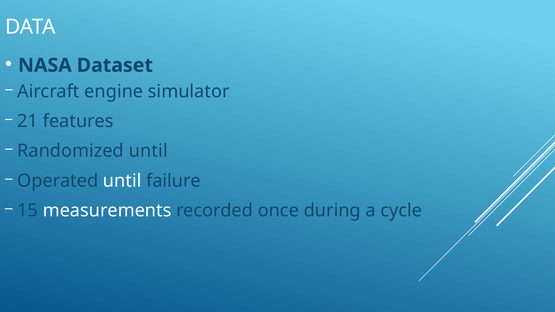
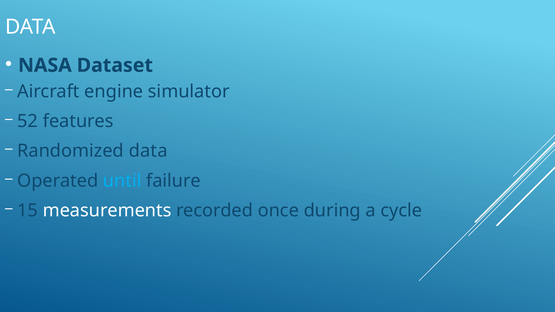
21: 21 -> 52
Randomized until: until -> data
until at (122, 181) colour: white -> light blue
